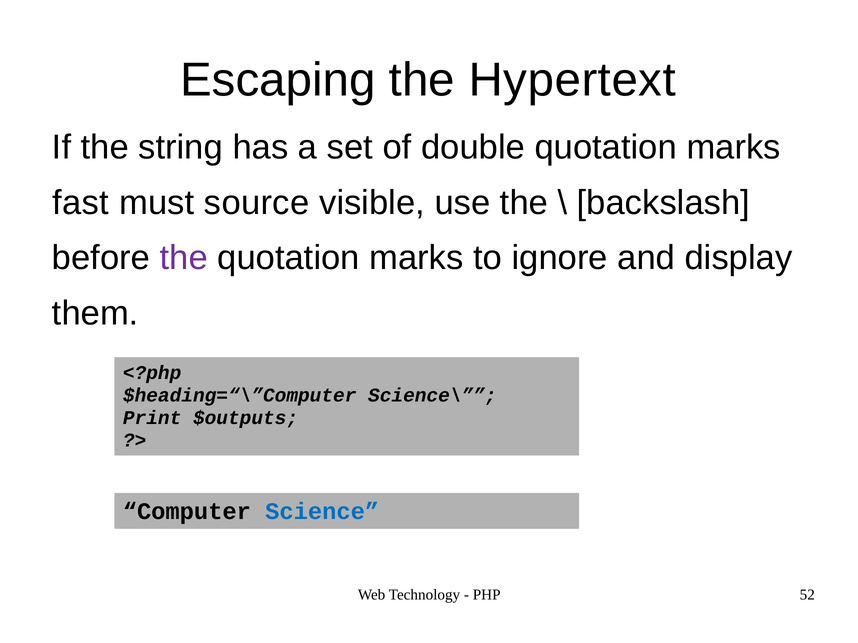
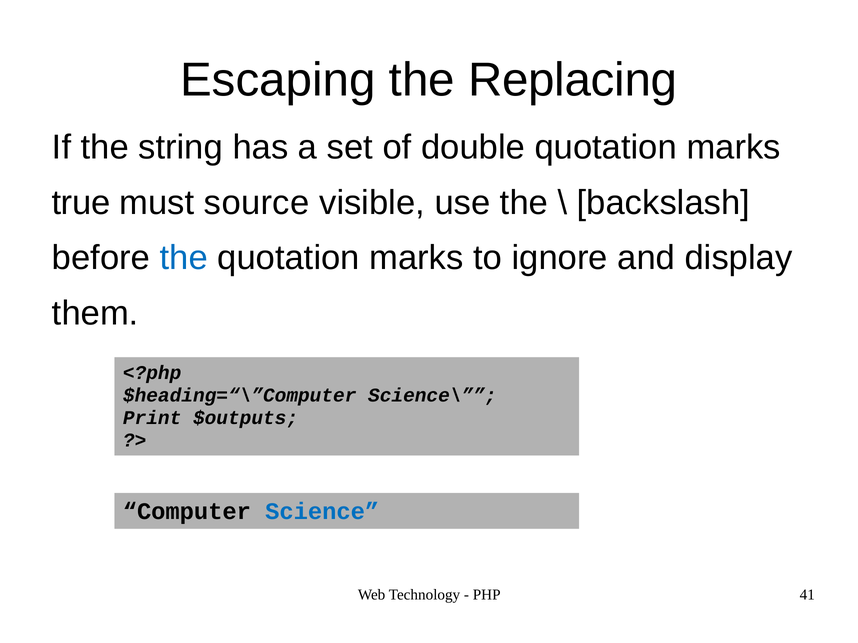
Hypertext: Hypertext -> Replacing
fast: fast -> true
the at (184, 258) colour: purple -> blue
52: 52 -> 41
